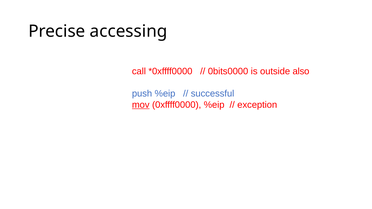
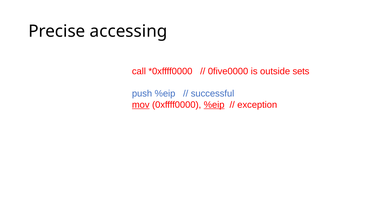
0bits0000: 0bits0000 -> 0five0000
also: also -> sets
%eip at (214, 105) underline: none -> present
